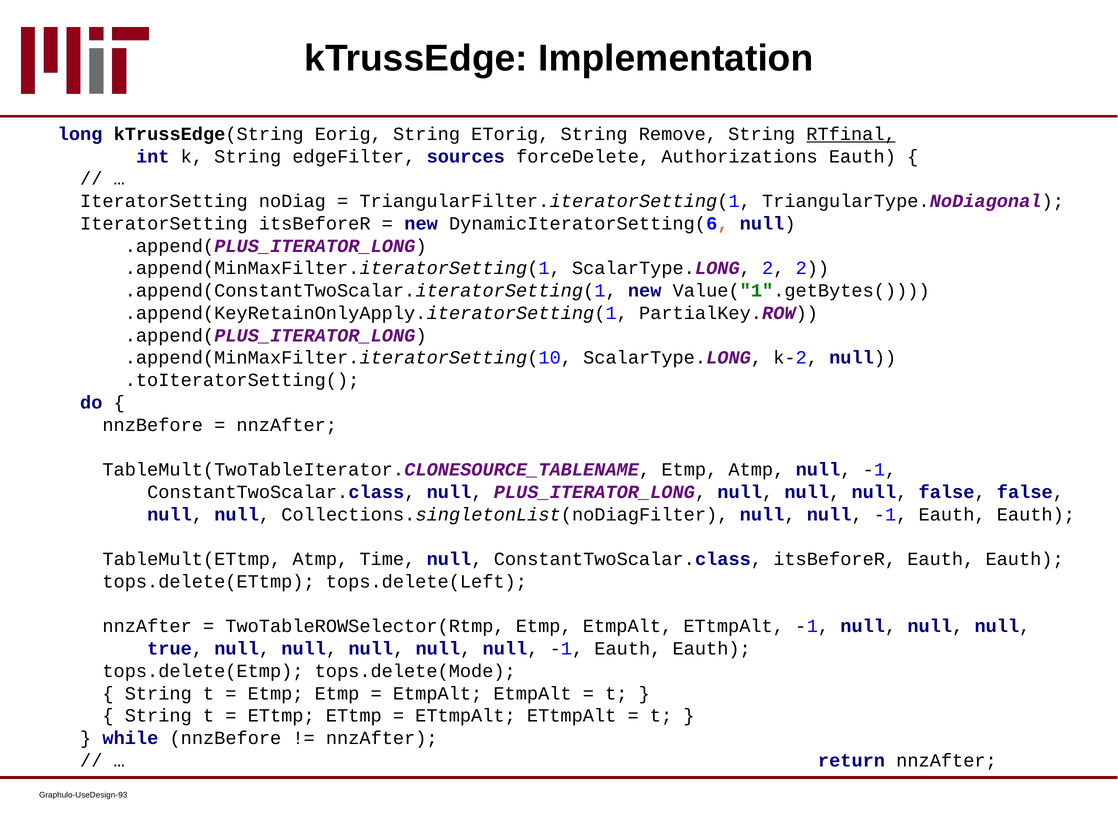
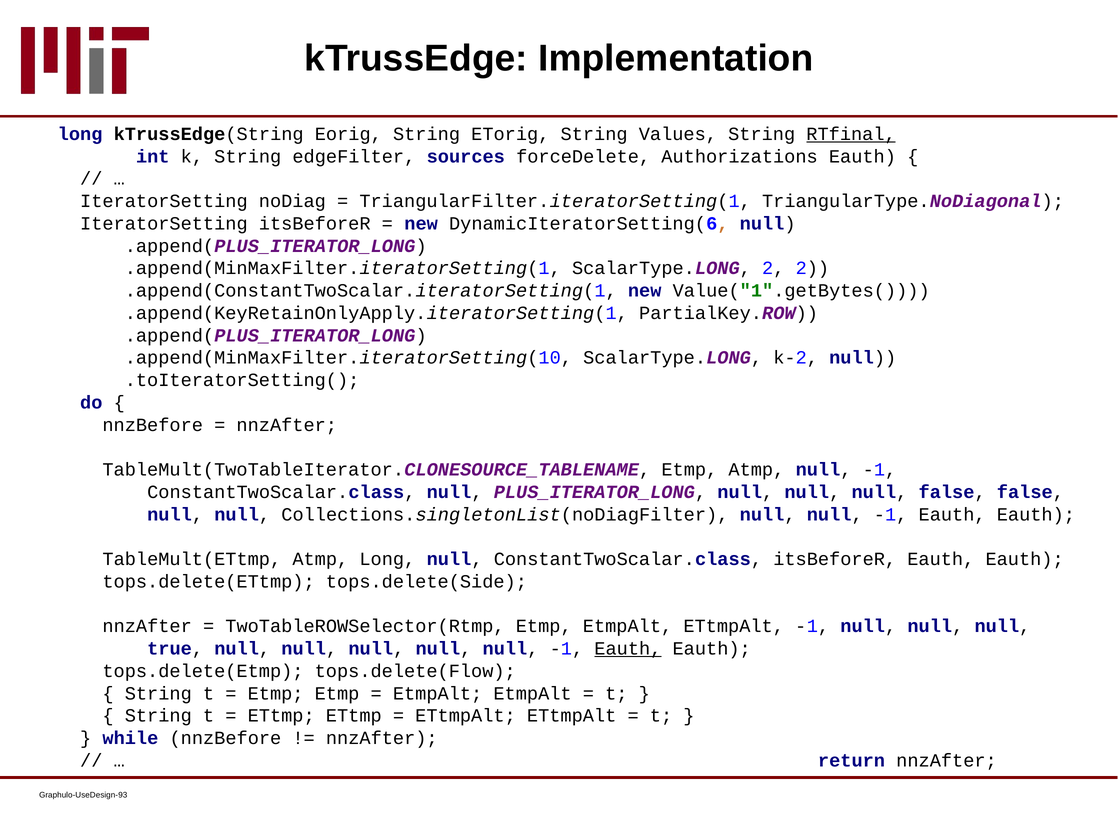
Remove: Remove -> Values
Atmp Time: Time -> Long
tops.delete(Left: tops.delete(Left -> tops.delete(Side
Eauth at (628, 648) underline: none -> present
tops.delete(Mode: tops.delete(Mode -> tops.delete(Flow
